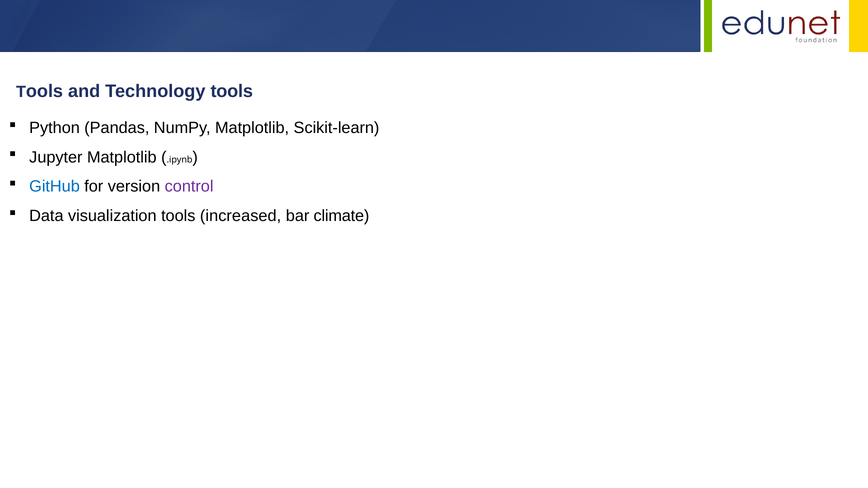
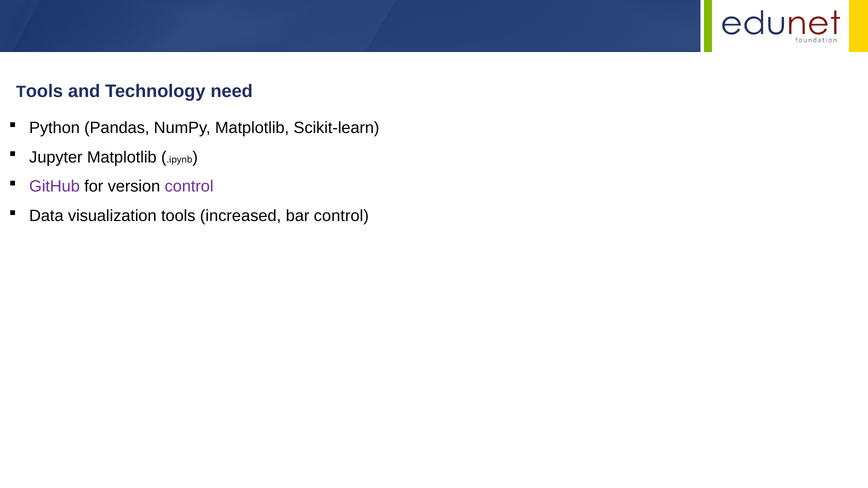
Technology tools: tools -> need
GitHub colour: blue -> purple
bar climate: climate -> control
